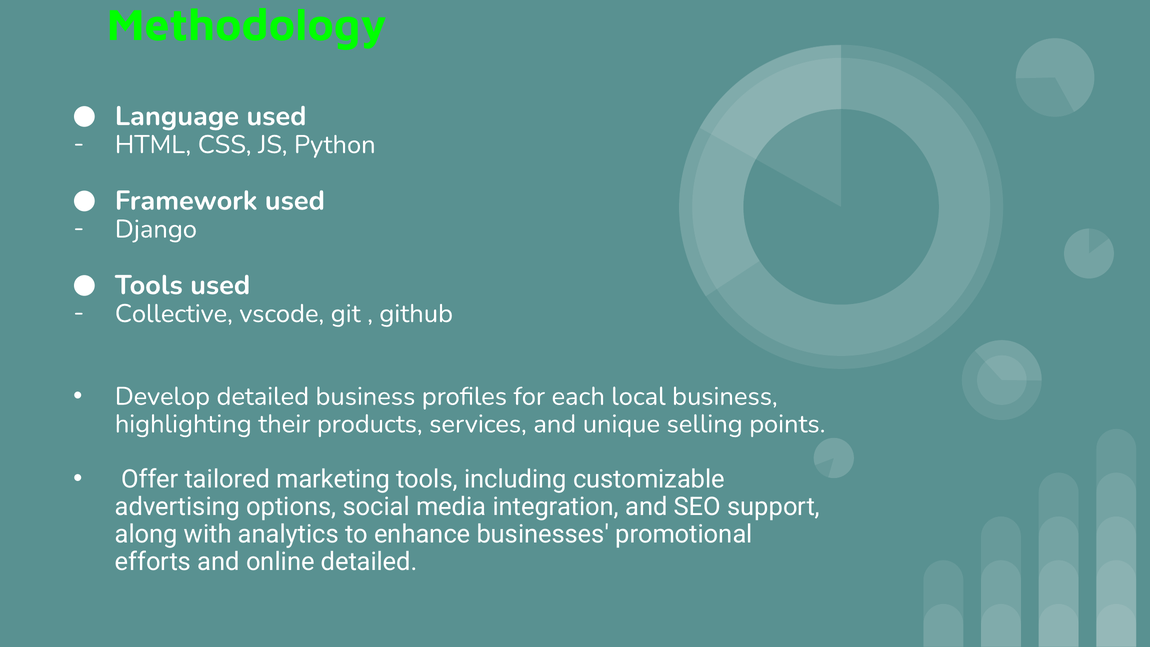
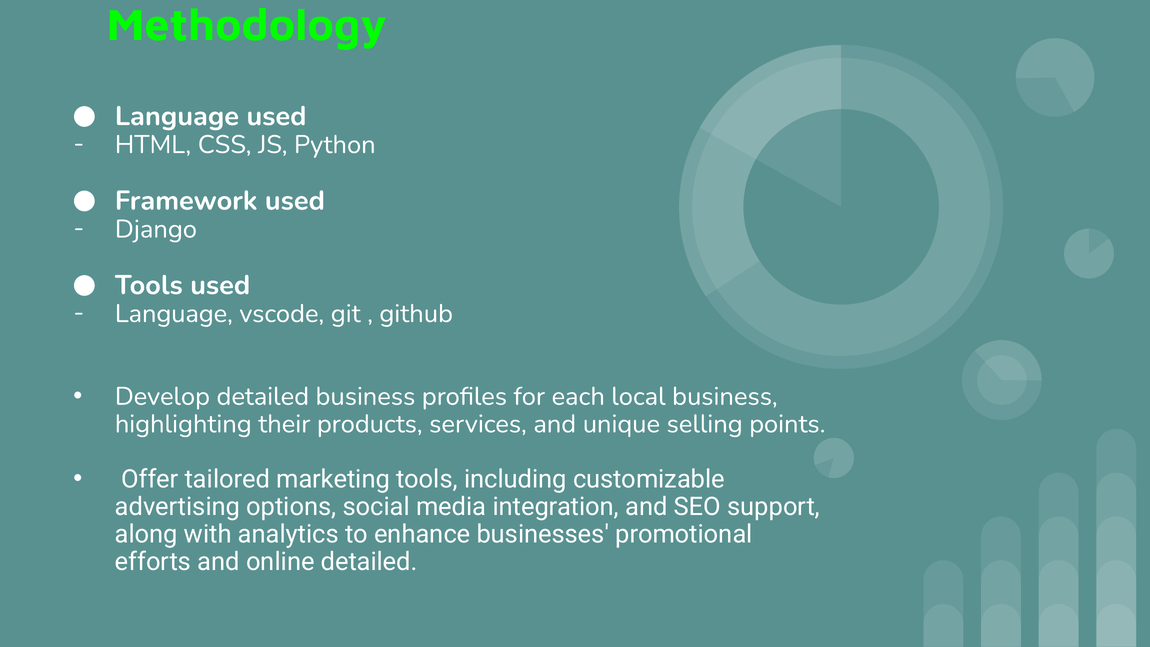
Collective at (174, 314): Collective -> Language
